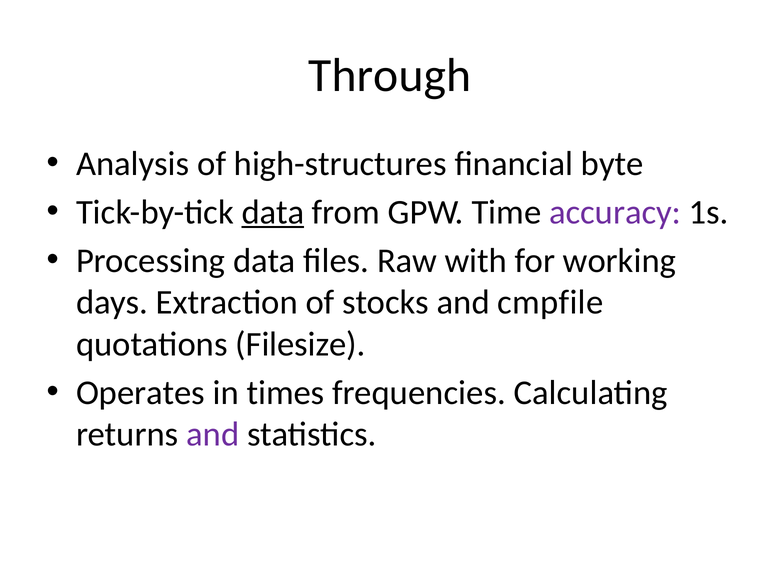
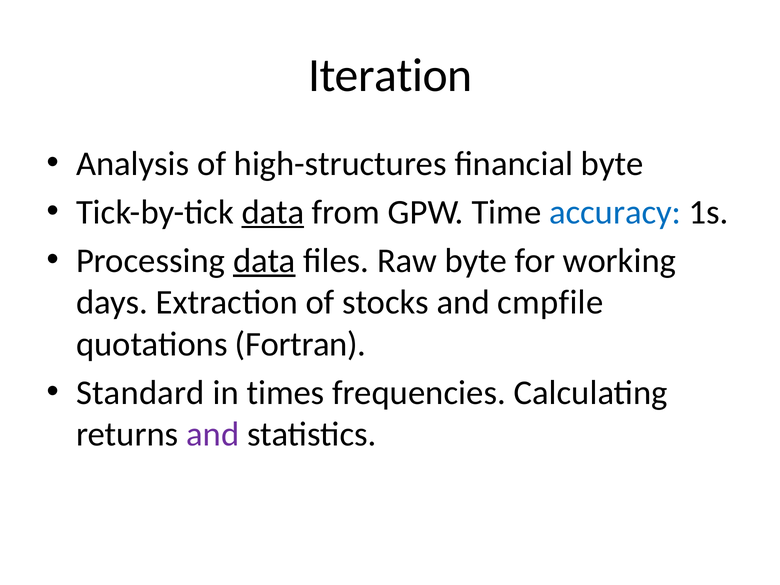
Through: Through -> Iteration
accuracy colour: purple -> blue
data at (264, 261) underline: none -> present
Raw with: with -> byte
Filesize: Filesize -> Fortran
Operates: Operates -> Standard
